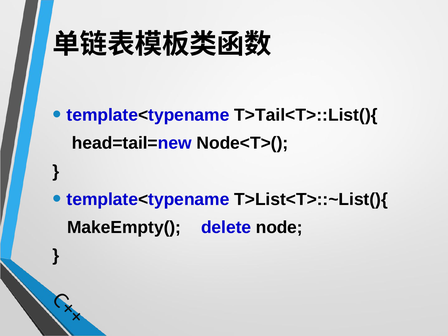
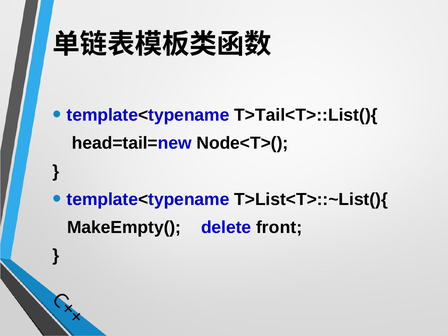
node: node -> front
